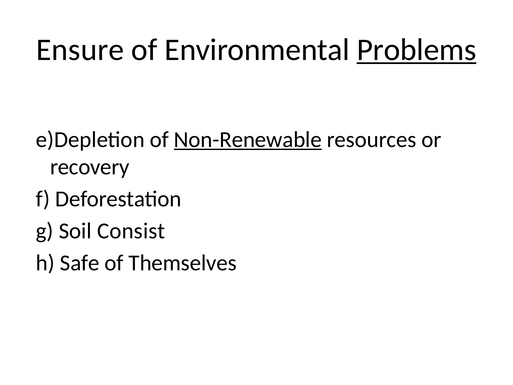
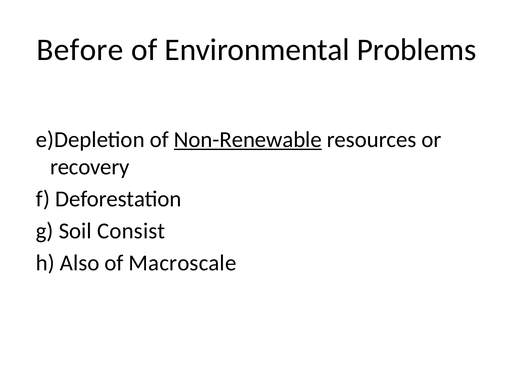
Ensure: Ensure -> Before
Problems underline: present -> none
Safe: Safe -> Also
Themselves: Themselves -> Macroscale
